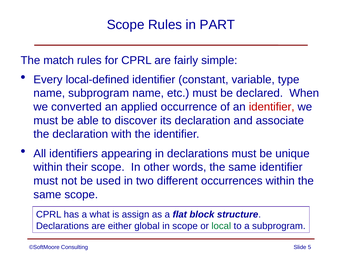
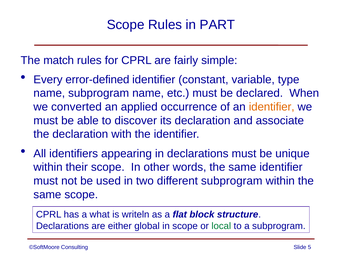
local-defined: local-defined -> error-defined
identifier at (272, 107) colour: red -> orange
different occurrences: occurrences -> subprogram
assign: assign -> writeln
